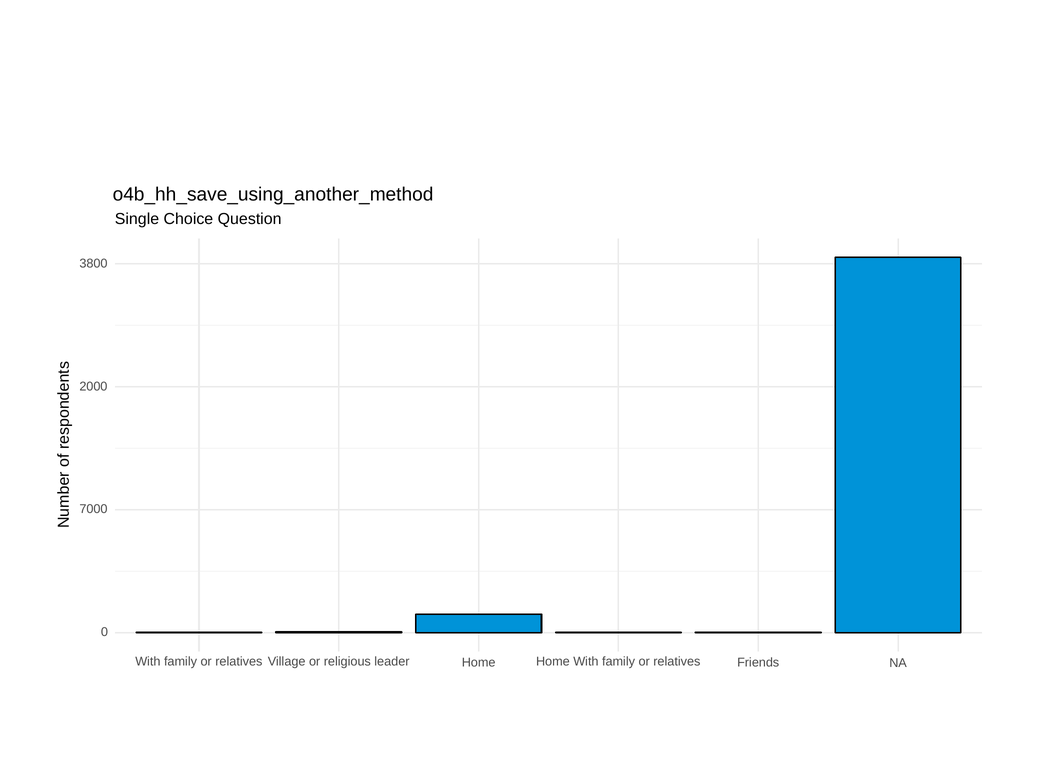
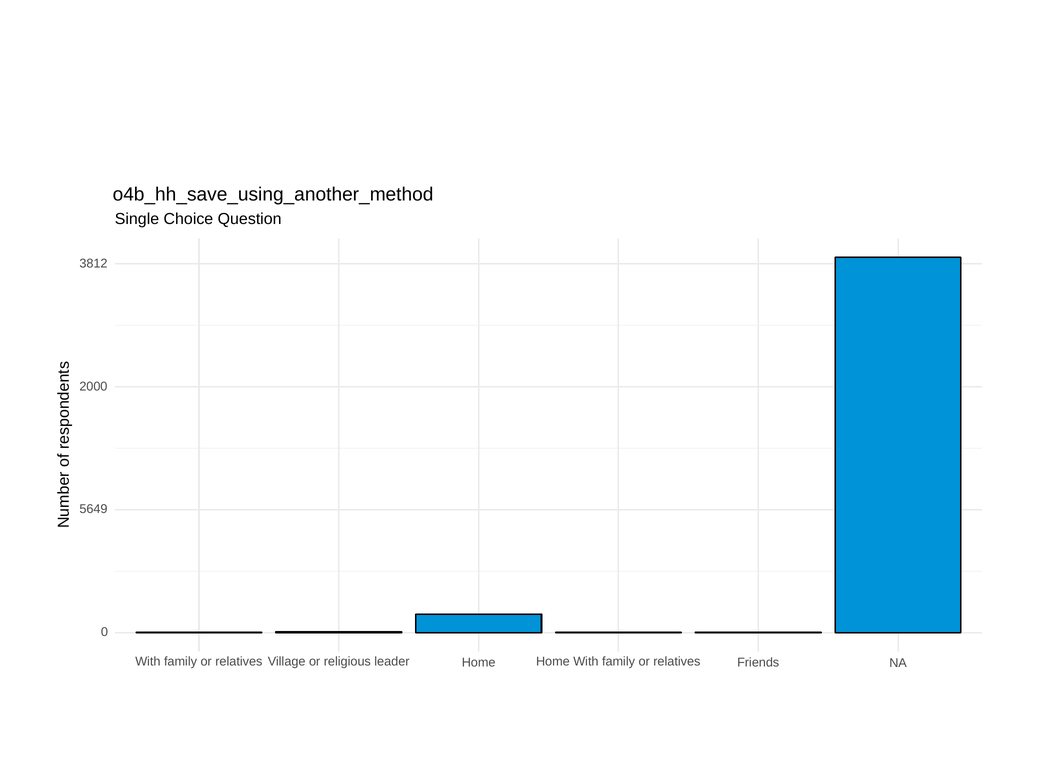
3800: 3800 -> 3812
7000: 7000 -> 5649
